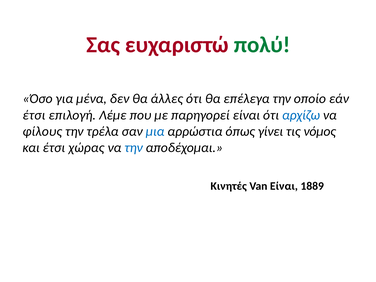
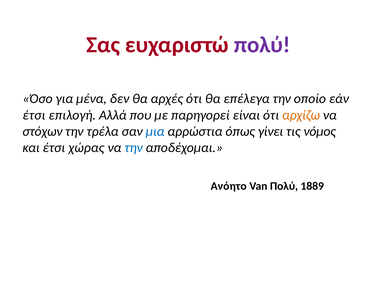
πολύ at (262, 45) colour: green -> purple
άλλες: άλλες -> αρχές
Λέμε: Λέμε -> Αλλά
αρχίζω colour: blue -> orange
φίλους: φίλους -> στόχων
Κινητές: Κινητές -> Ανόητο
Van Είναι: Είναι -> Πολύ
